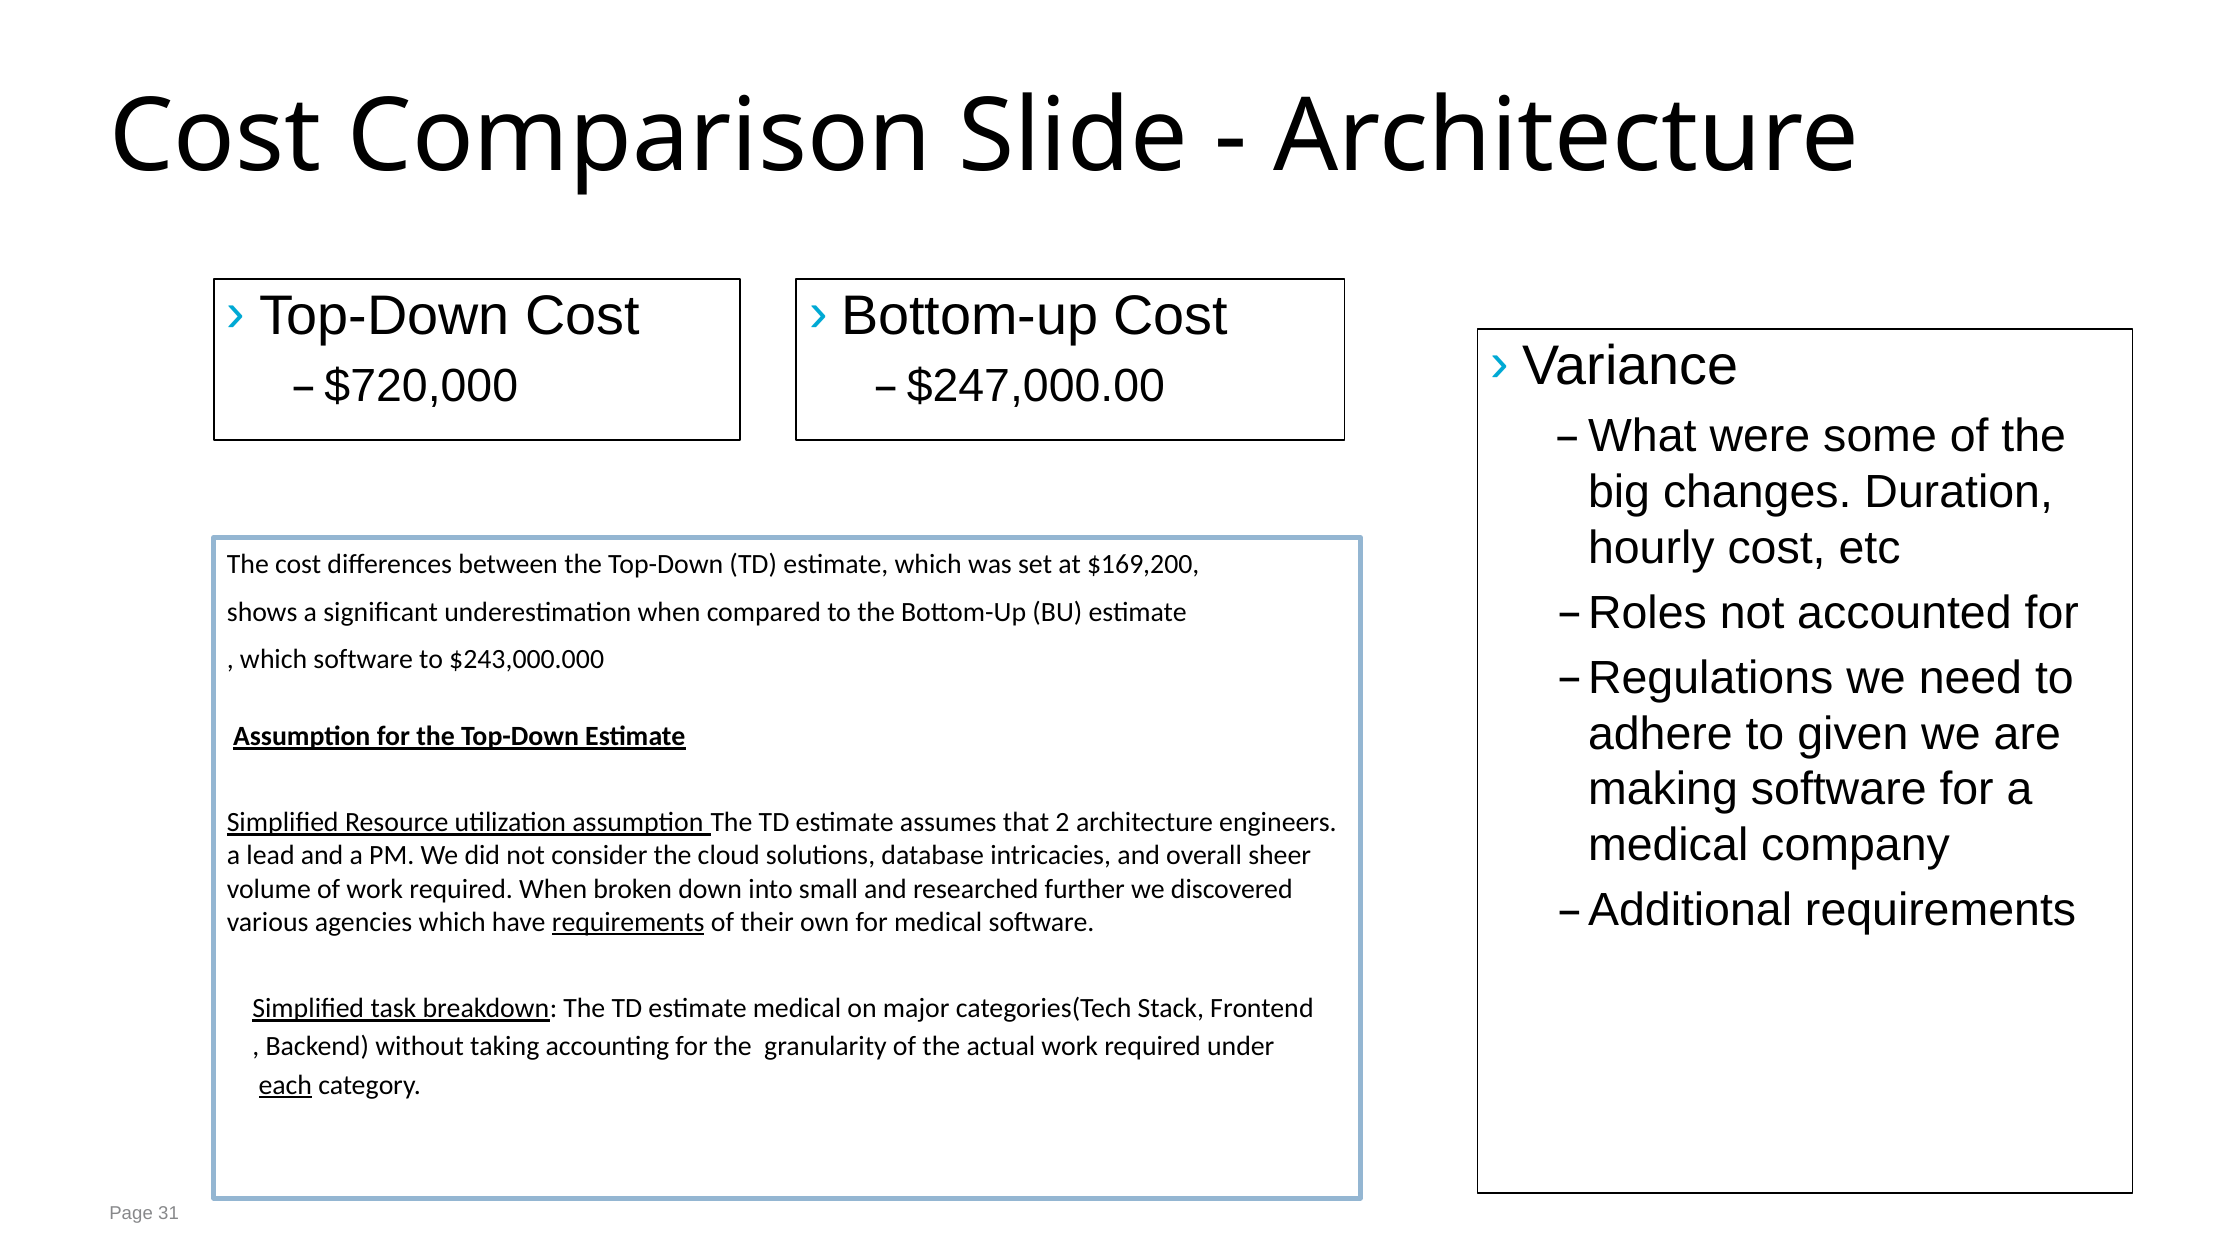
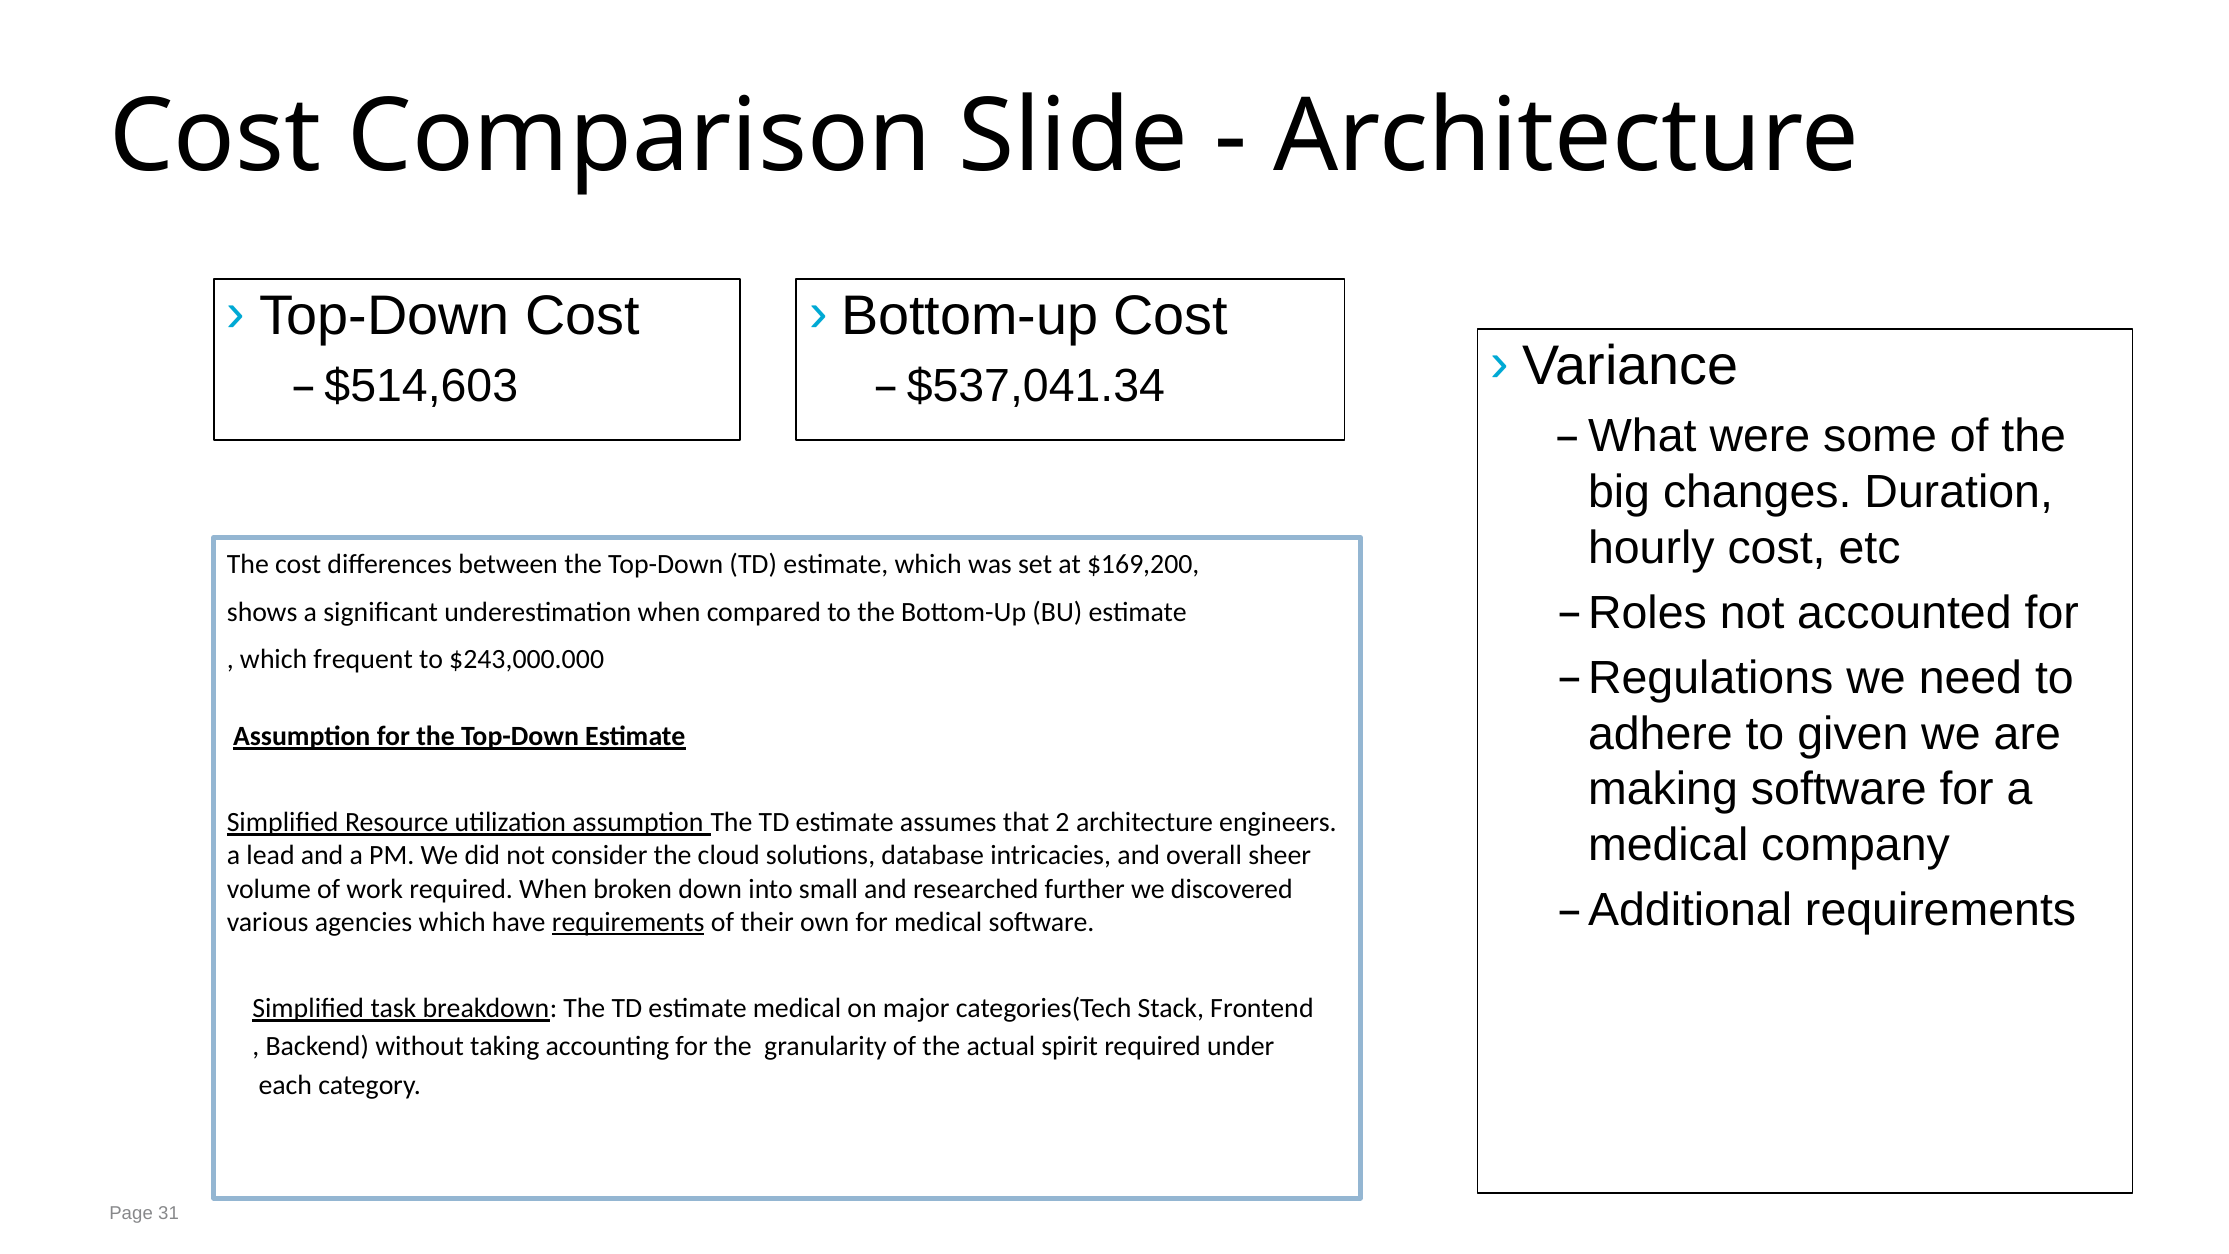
$720,000: $720,000 -> $514,603
$247,000.00: $247,000.00 -> $537,041.34
which software: software -> frequent
actual work: work -> spirit
each underline: present -> none
